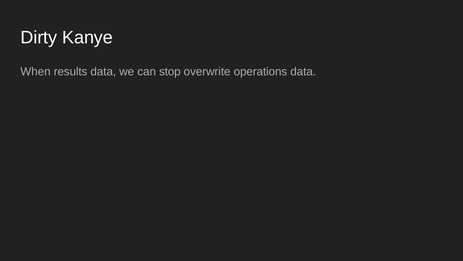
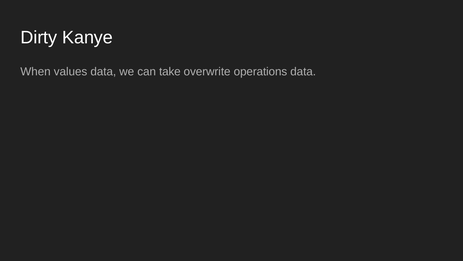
results: results -> values
stop: stop -> take
